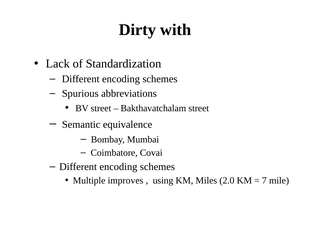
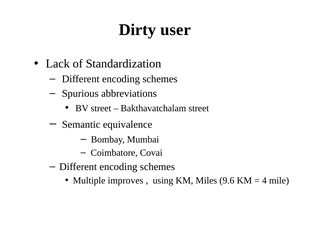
with: with -> user
2.0: 2.0 -> 9.6
7: 7 -> 4
